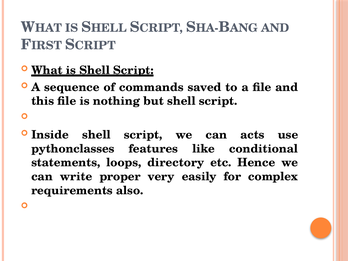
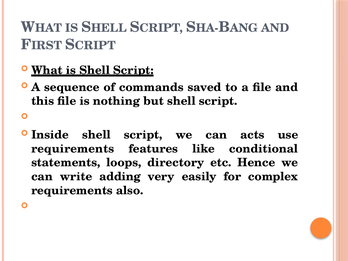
pythonclasses at (73, 149): pythonclasses -> requirements
proper: proper -> adding
